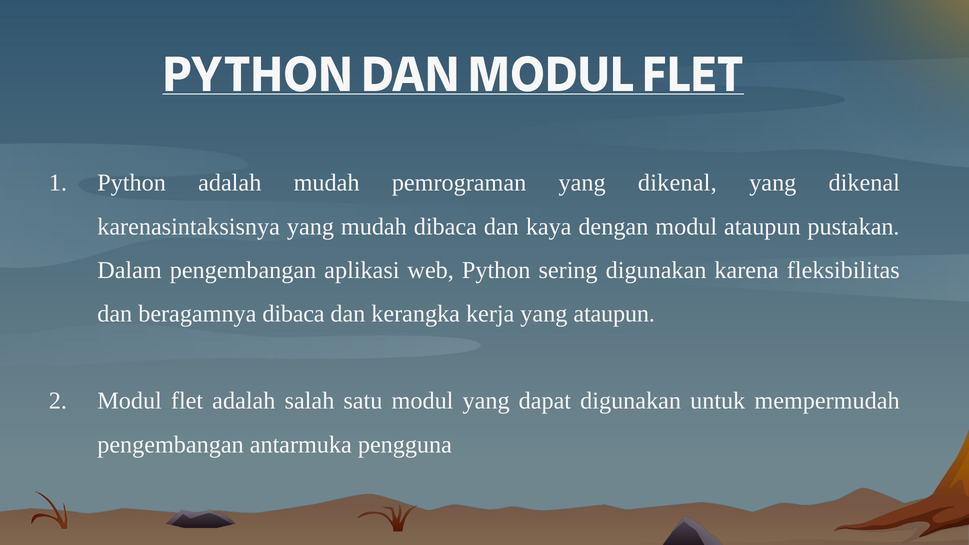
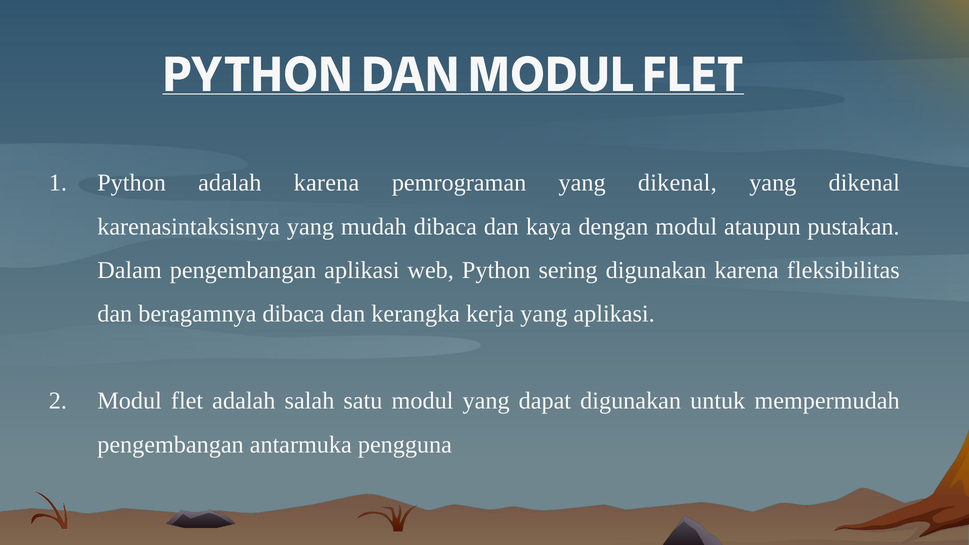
adalah mudah: mudah -> karena
yang ataupun: ataupun -> aplikasi
